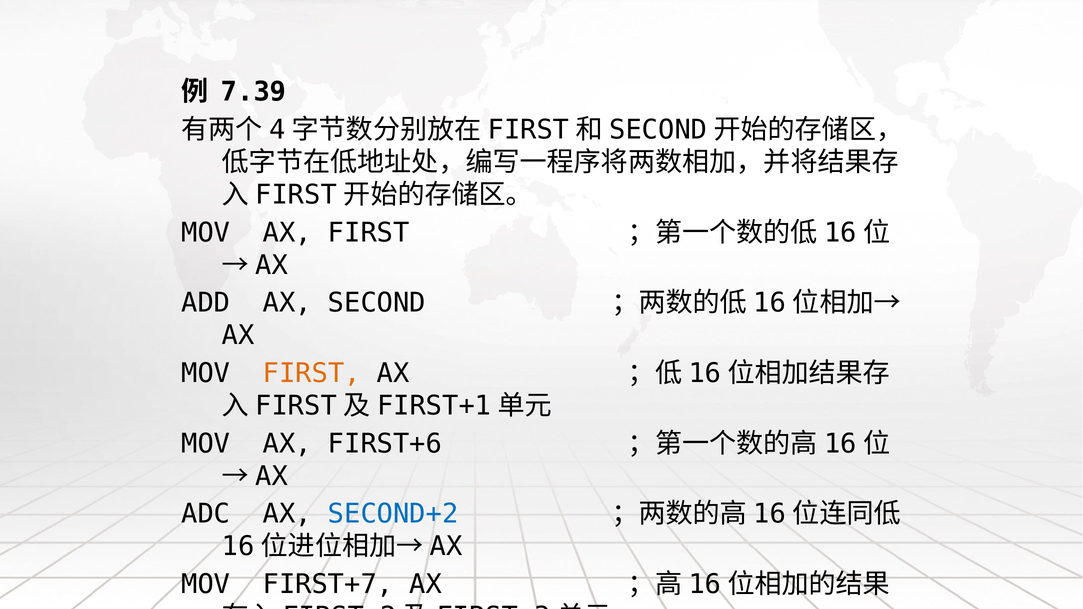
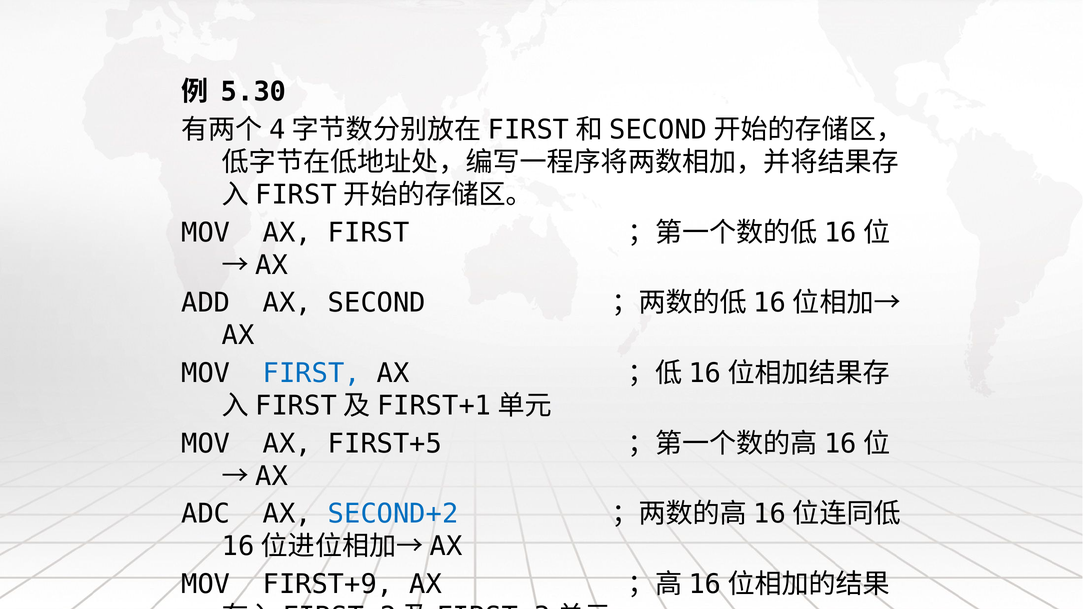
7.39: 7.39 -> 5.30
FIRST at (312, 374) colour: orange -> blue
FIRST+6: FIRST+6 -> FIRST+5
FIRST+7: FIRST+7 -> FIRST+9
